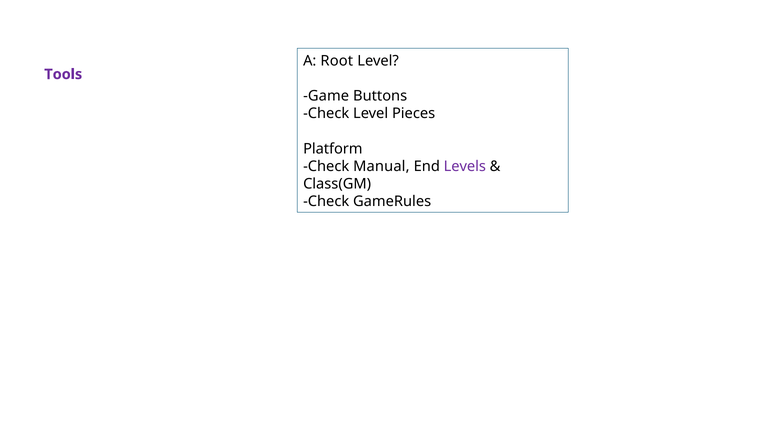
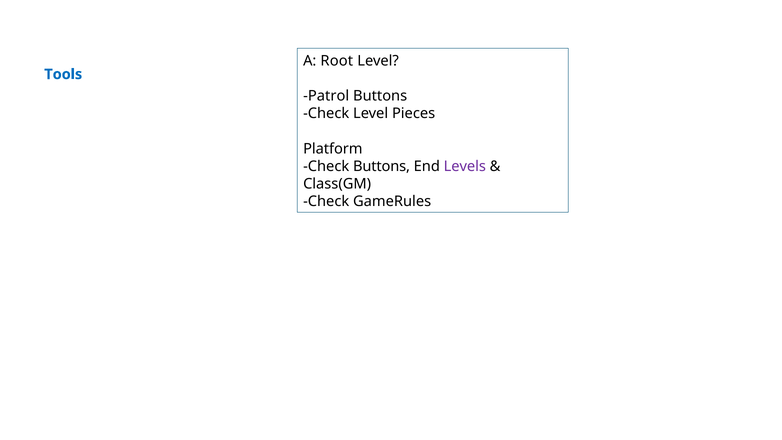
Tools colour: purple -> blue
Game: Game -> Patrol
Check Manual: Manual -> Buttons
